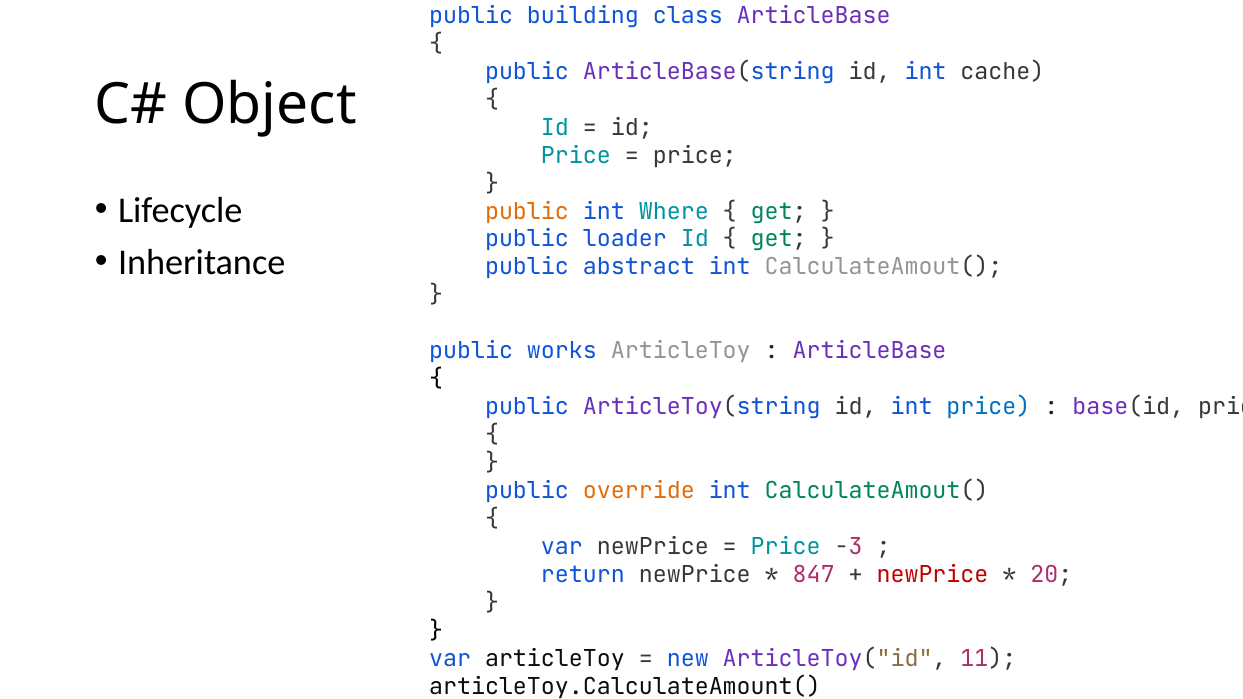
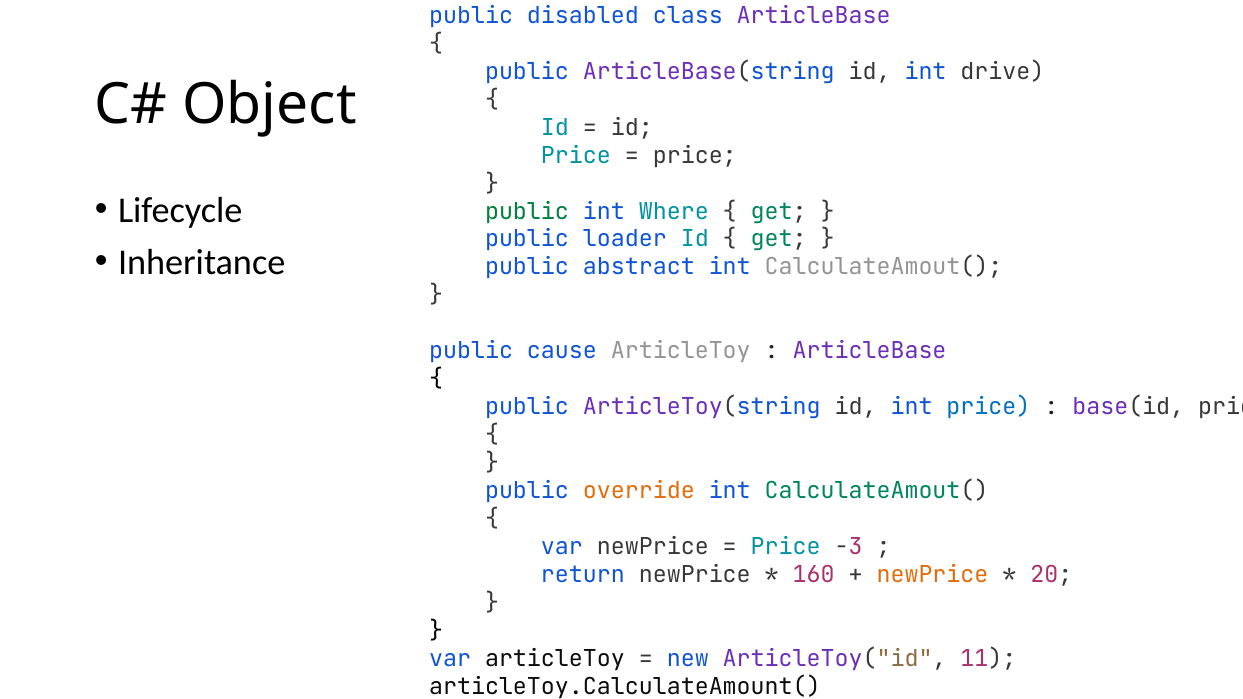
building: building -> disabled
cache: cache -> drive
public at (527, 211) colour: orange -> green
works: works -> cause
847: 847 -> 160
newPrice at (932, 575) colour: red -> orange
